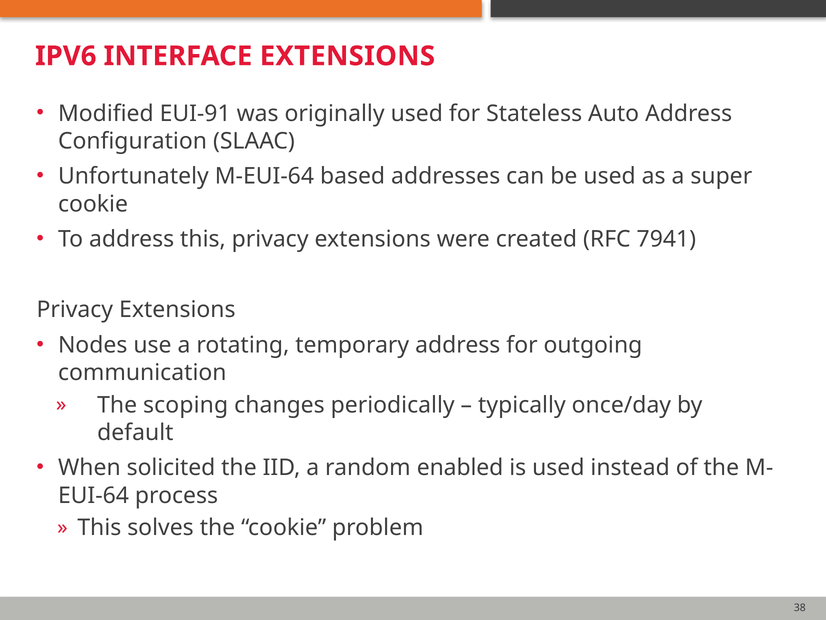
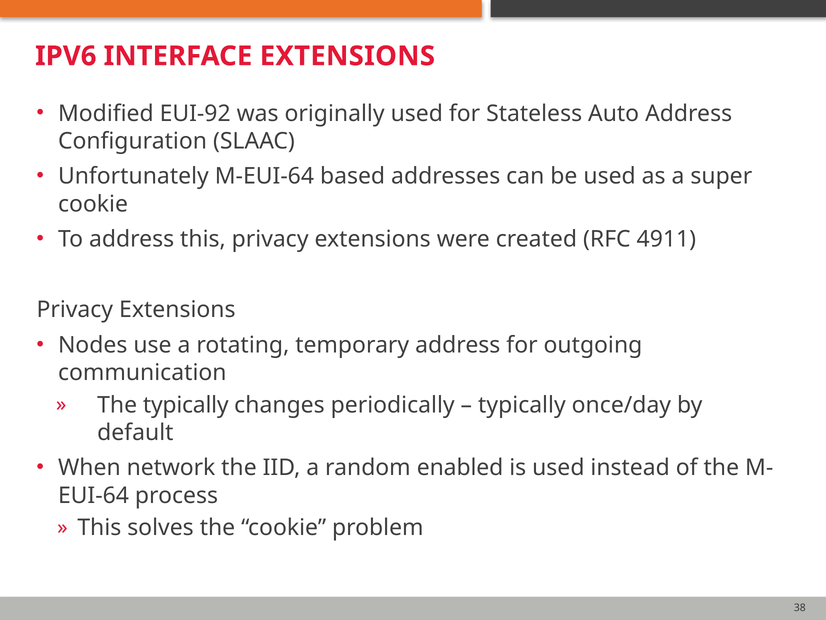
EUI-91: EUI-91 -> EUI-92
7941: 7941 -> 4911
The scoping: scoping -> typically
solicited: solicited -> network
